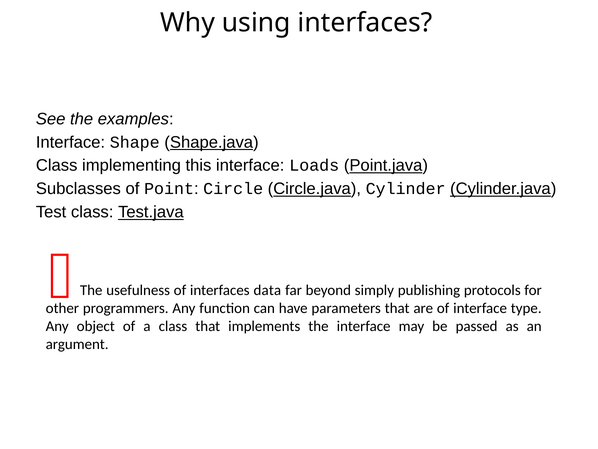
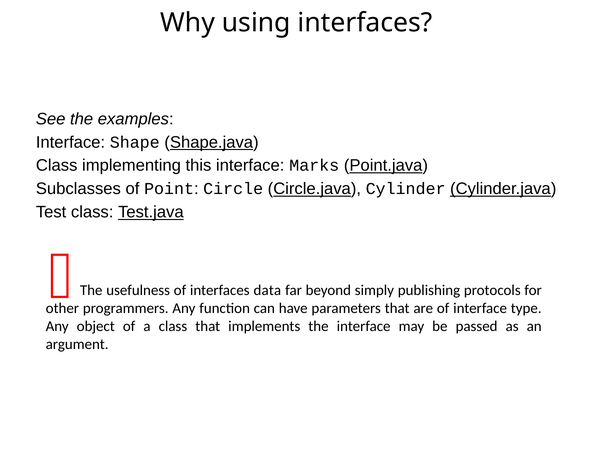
Loads: Loads -> Marks
